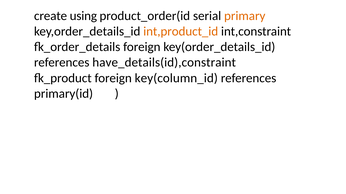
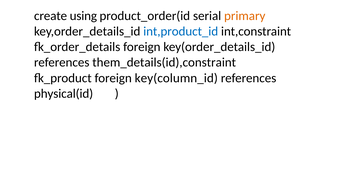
int,product_id colour: orange -> blue
have_details(id),constraint: have_details(id),constraint -> them_details(id),constraint
primary(id: primary(id -> physical(id
